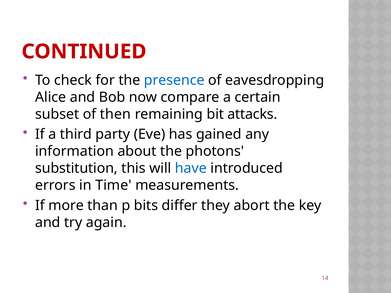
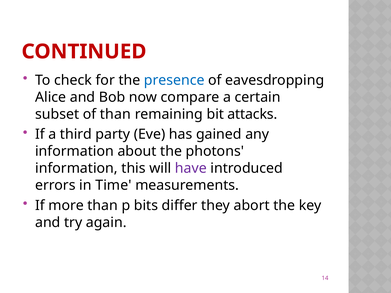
of then: then -> than
substitution at (76, 168): substitution -> information
have colour: blue -> purple
